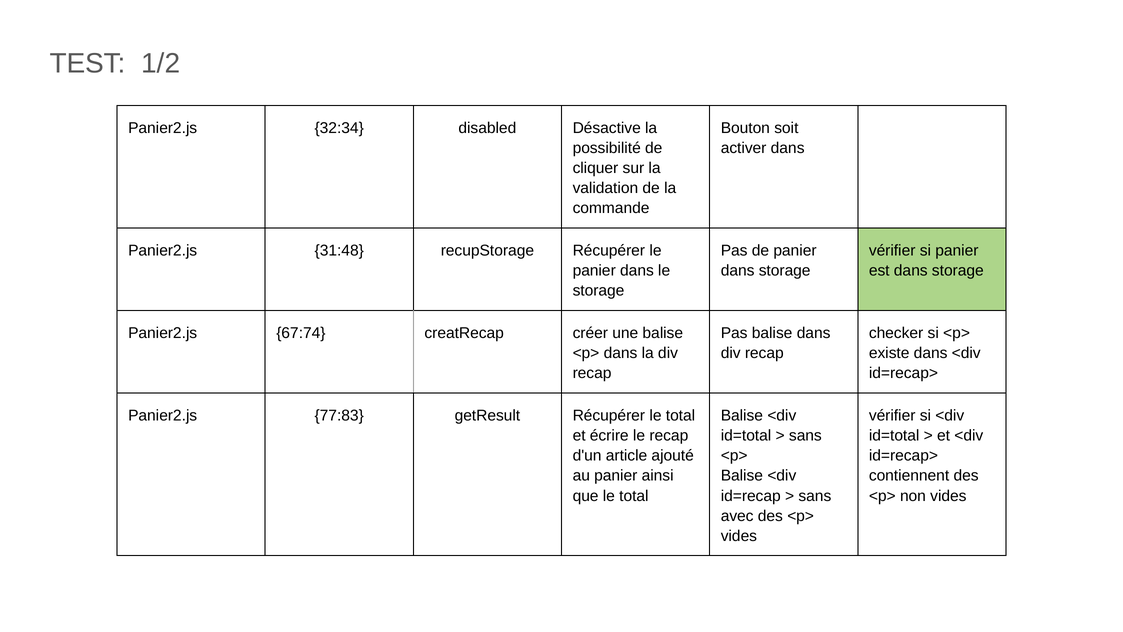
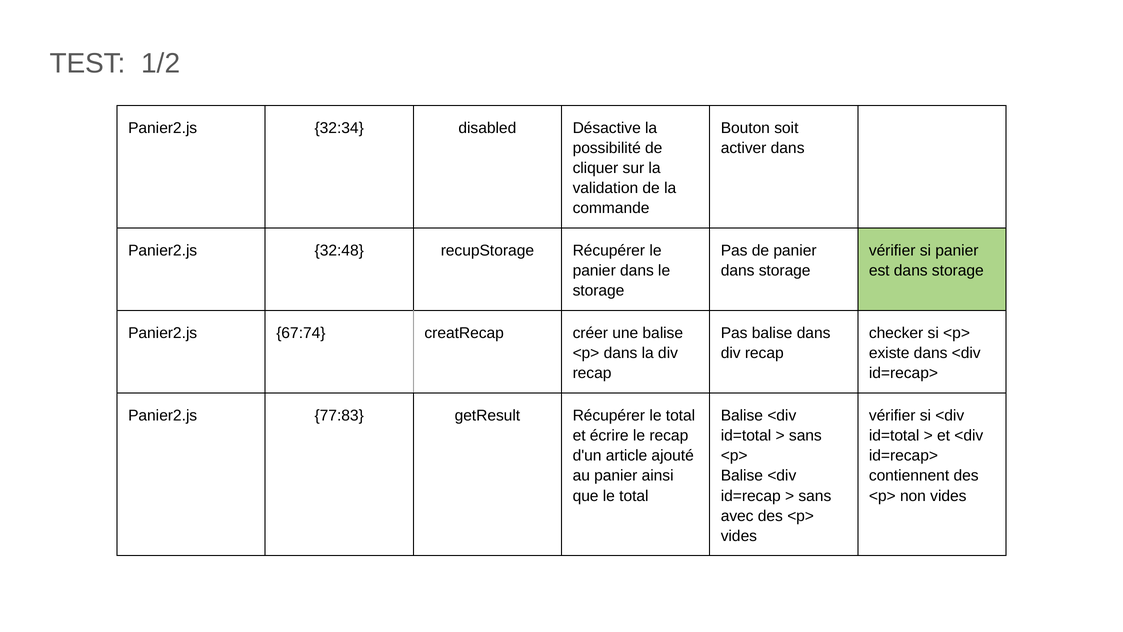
31:48: 31:48 -> 32:48
